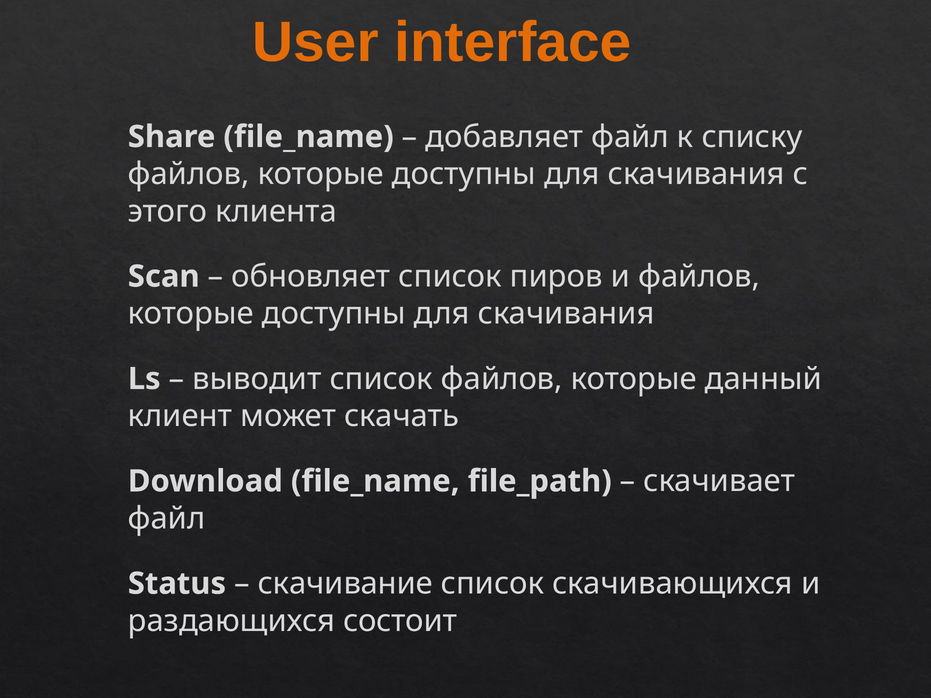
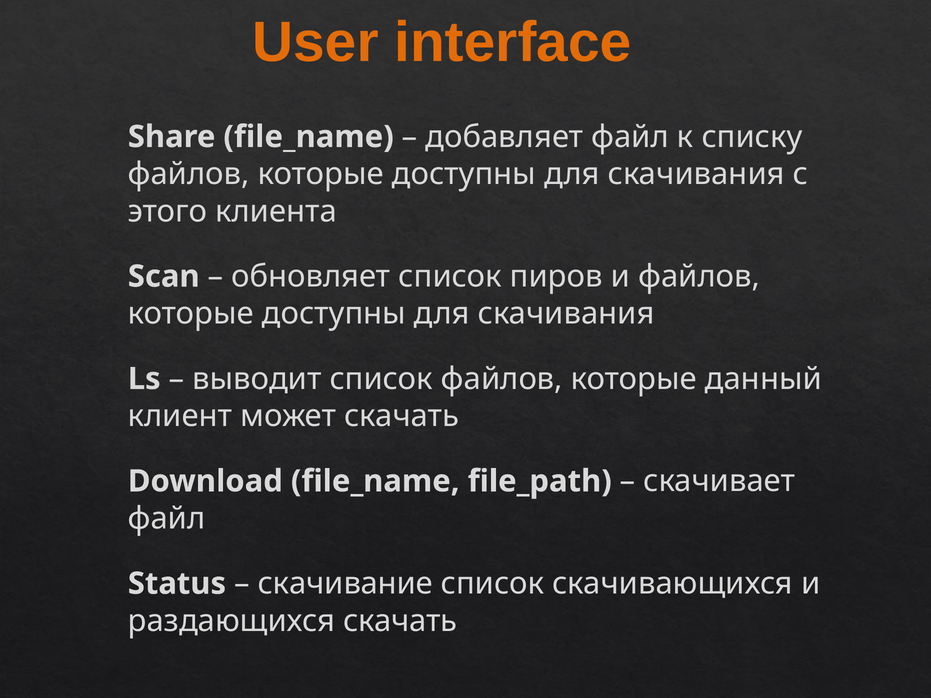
раздающихся состоит: состоит -> скачать
